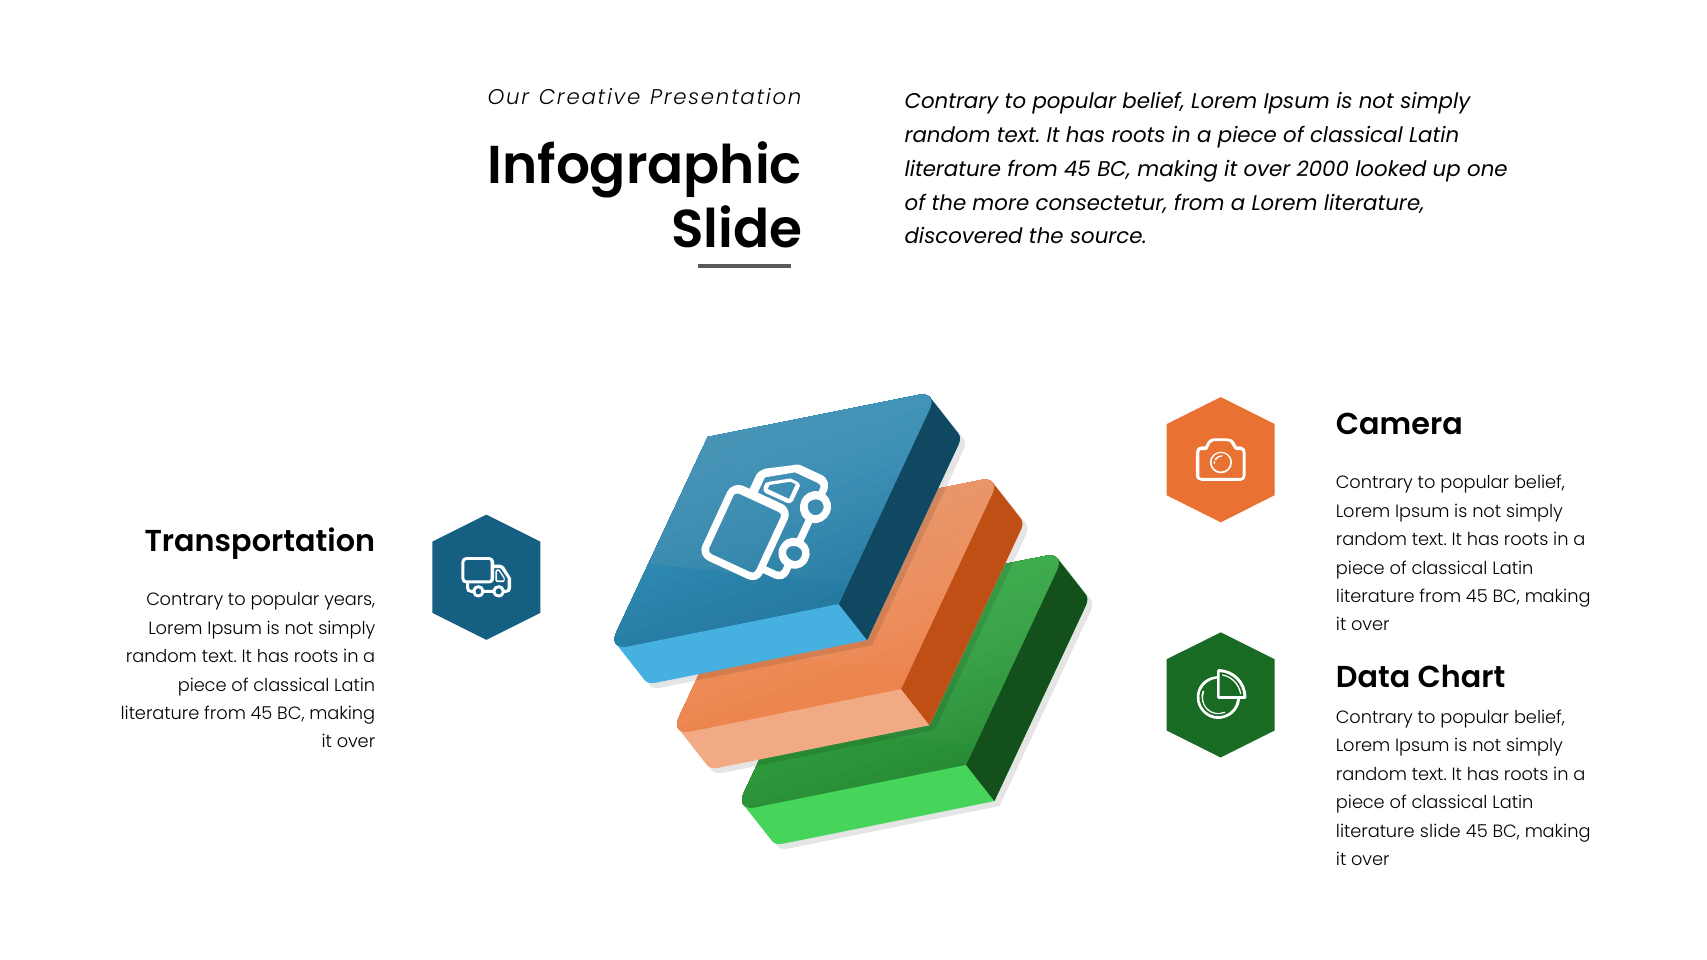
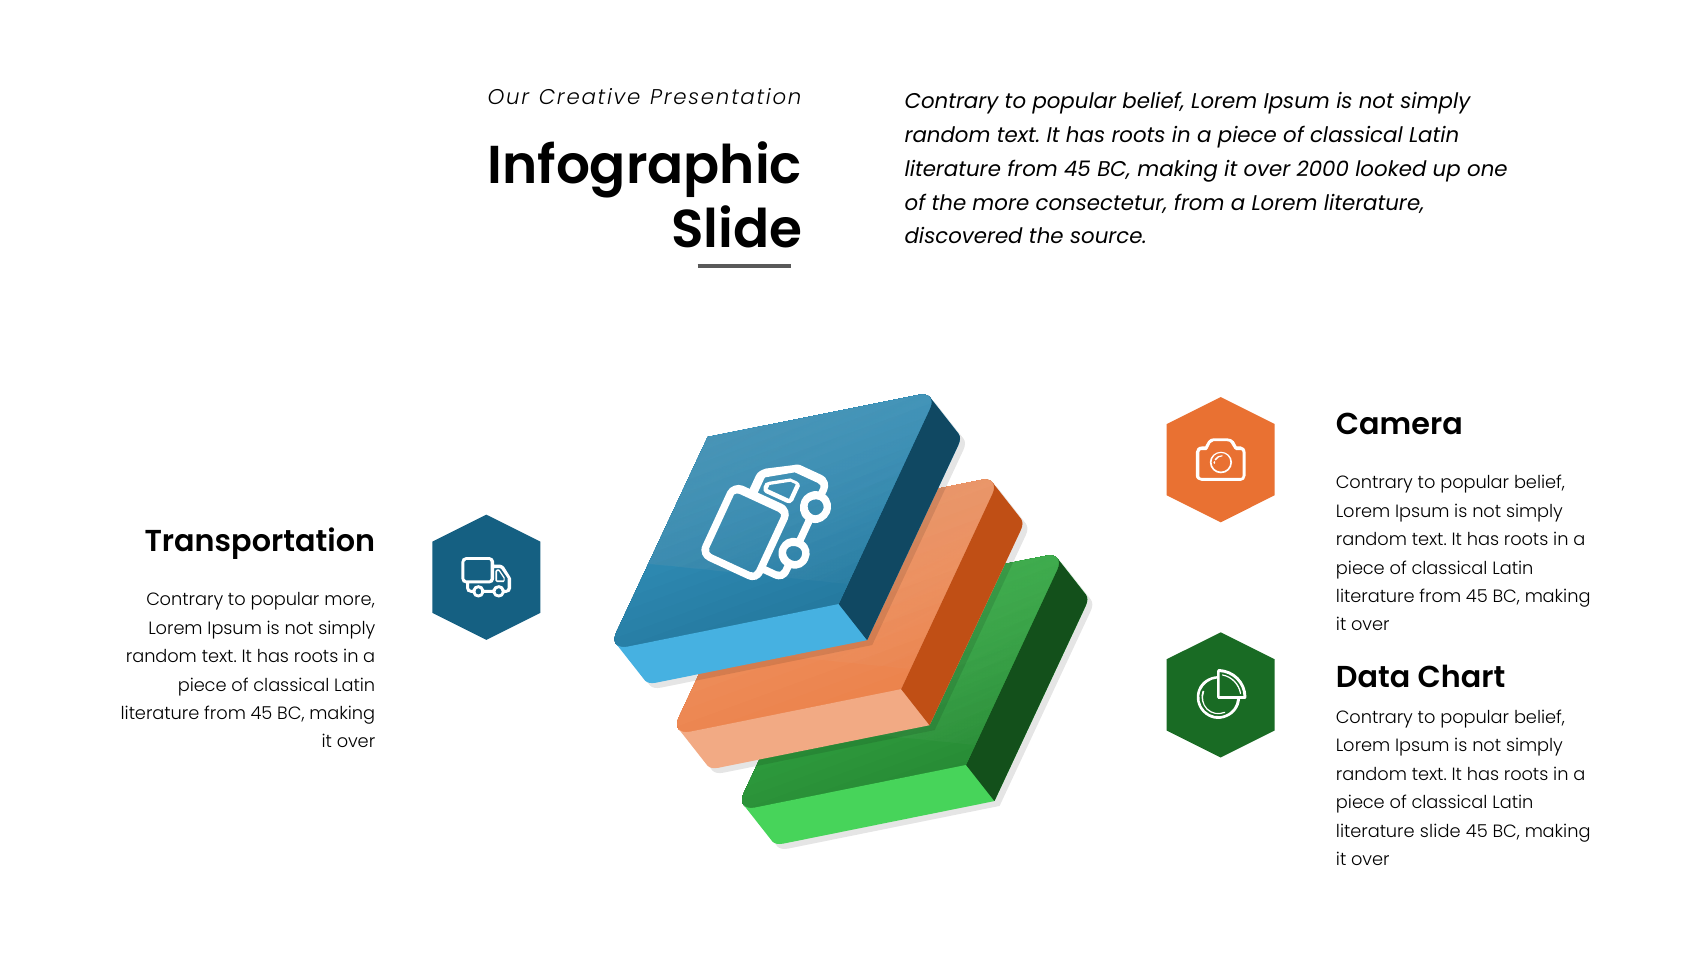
popular years: years -> more
